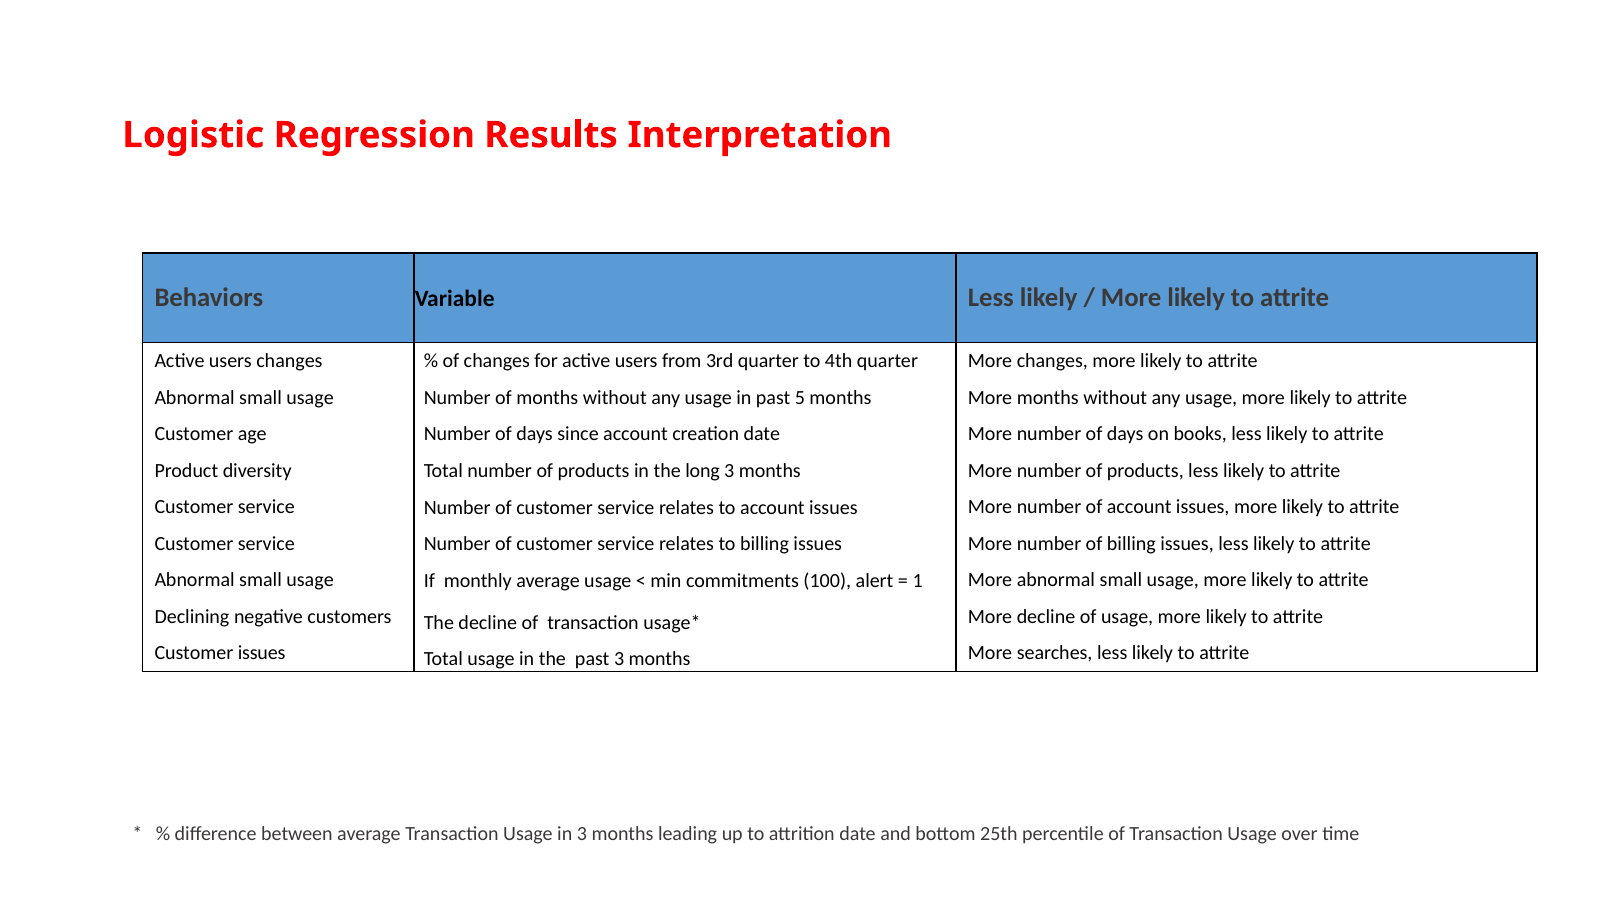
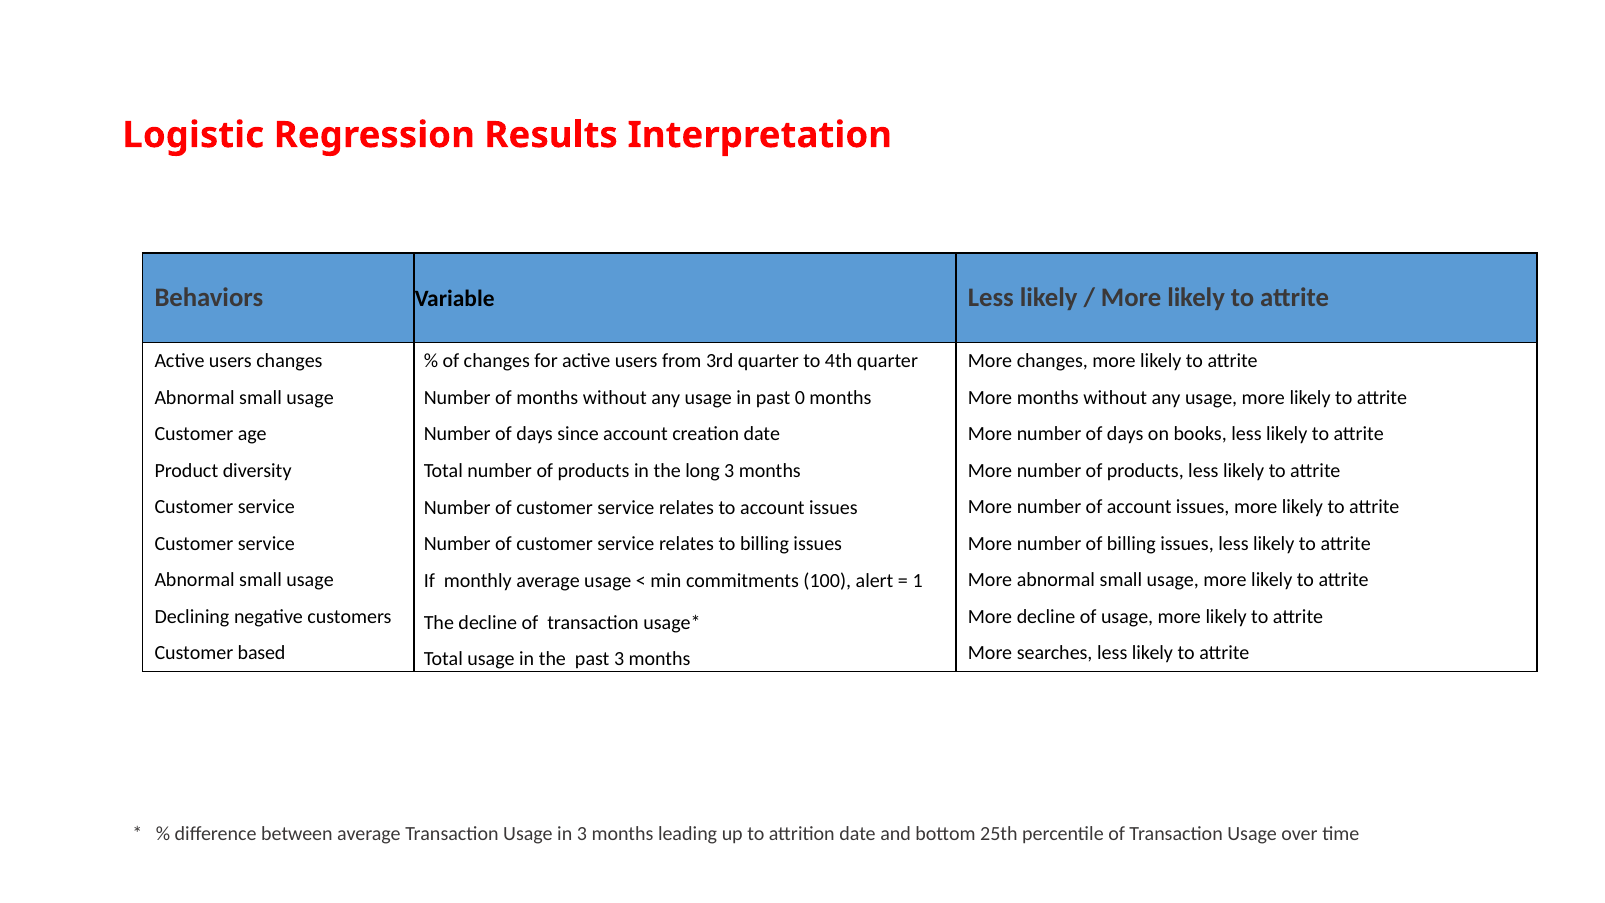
5: 5 -> 0
Customer issues: issues -> based
